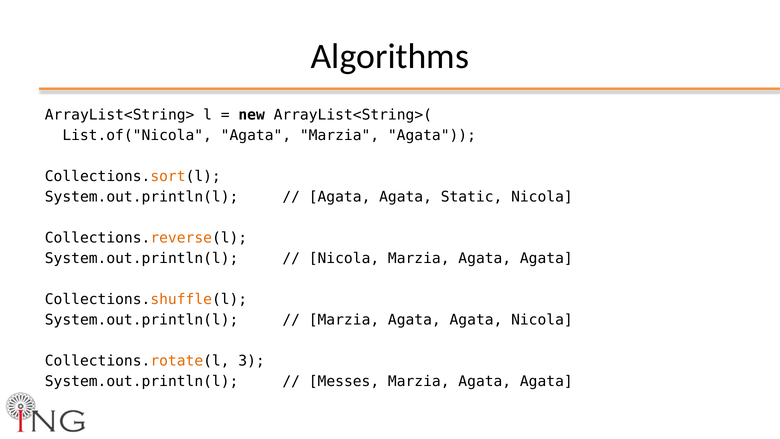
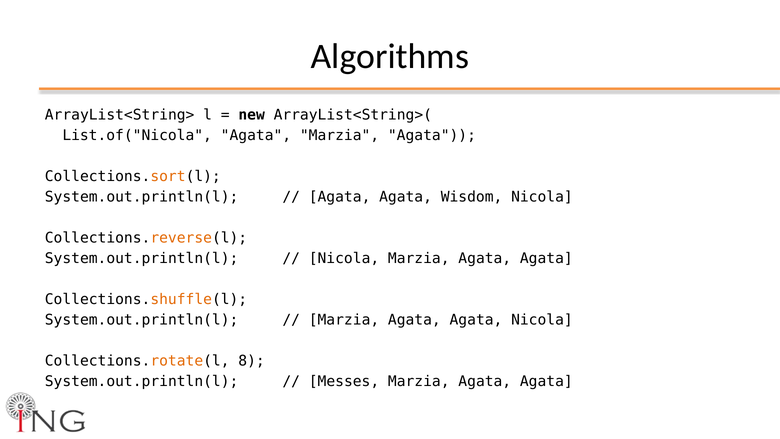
Static: Static -> Wisdom
3: 3 -> 8
